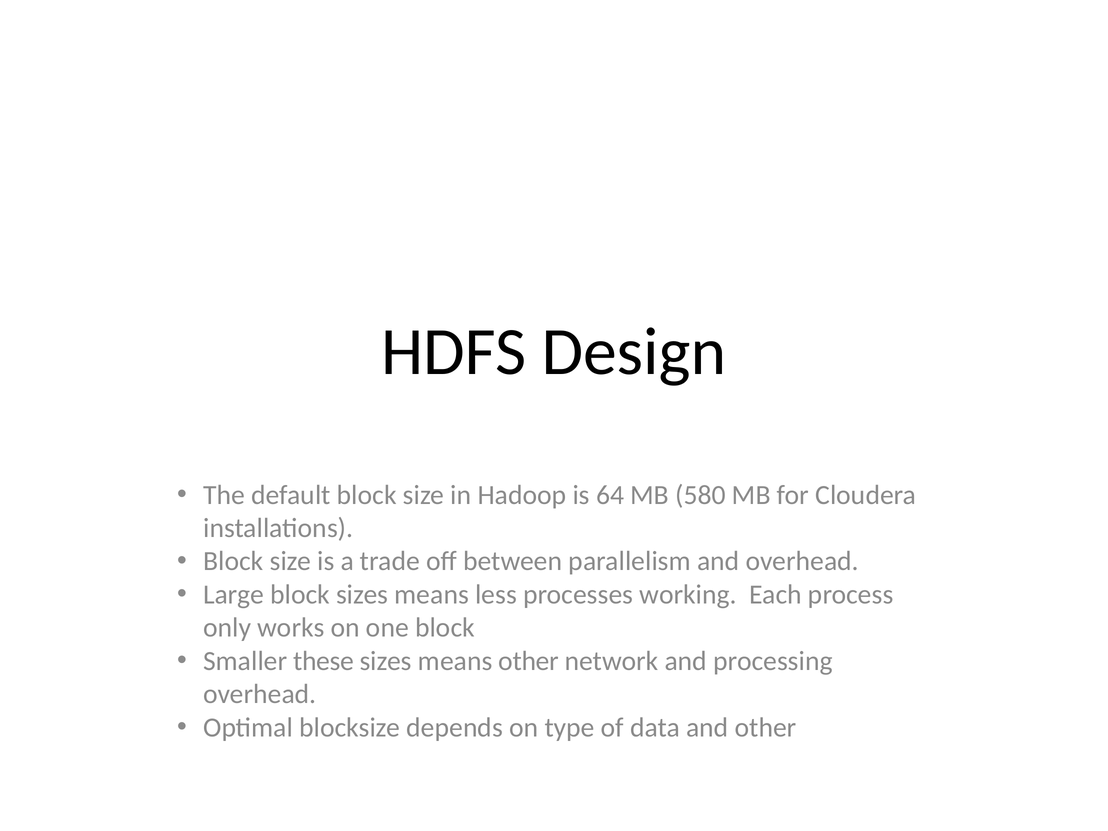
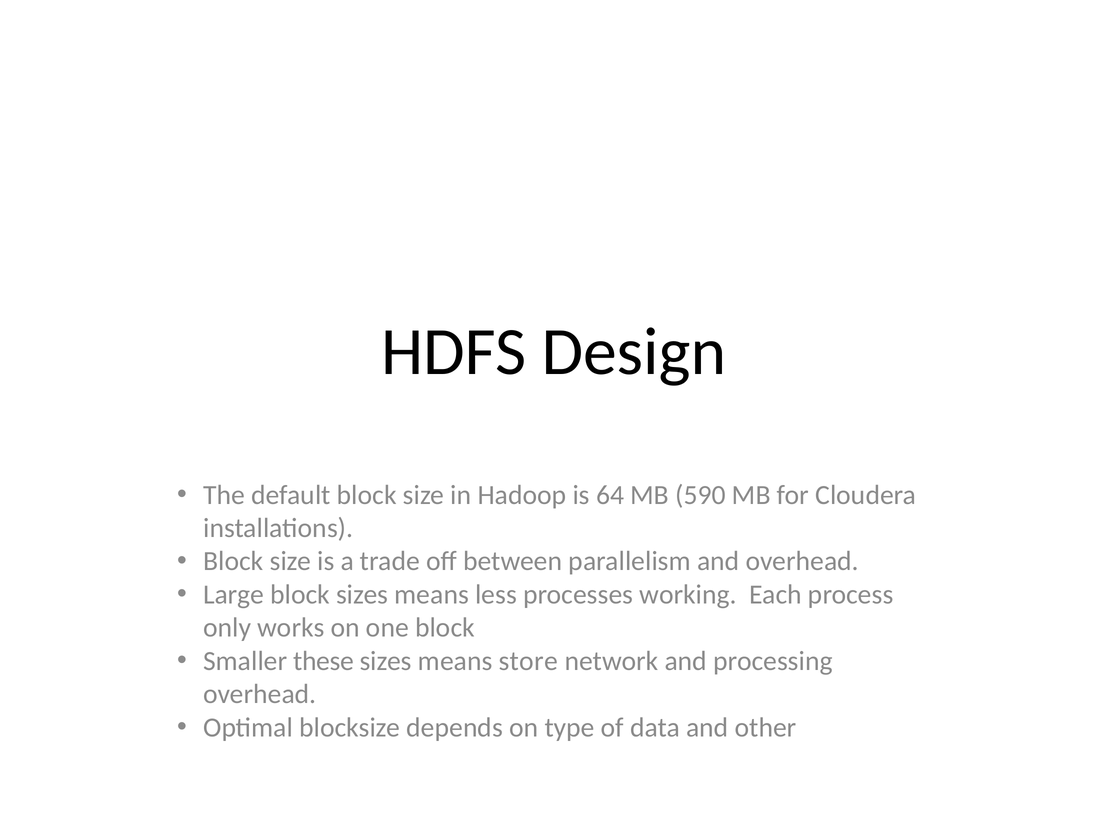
580: 580 -> 590
means other: other -> store
